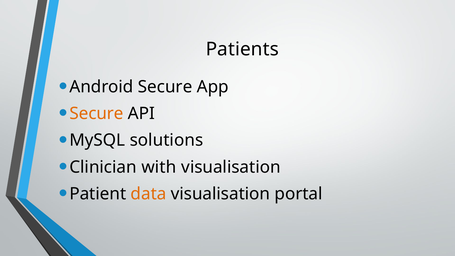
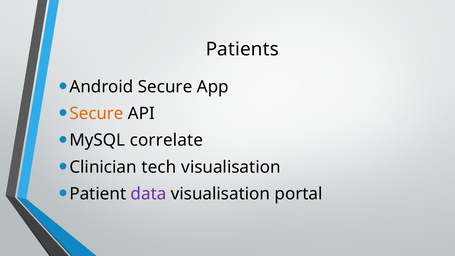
solutions: solutions -> correlate
with: with -> tech
data colour: orange -> purple
